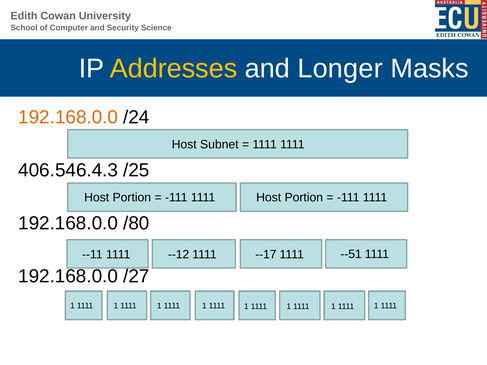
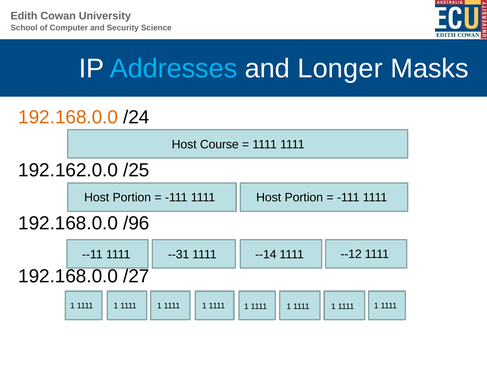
Addresses colour: yellow -> light blue
Subnet: Subnet -> Course
406.546.4.3: 406.546.4.3 -> 192.162.0.0
/80: /80 -> /96
--12: --12 -> --31
--17: --17 -> --14
--51: --51 -> --12
